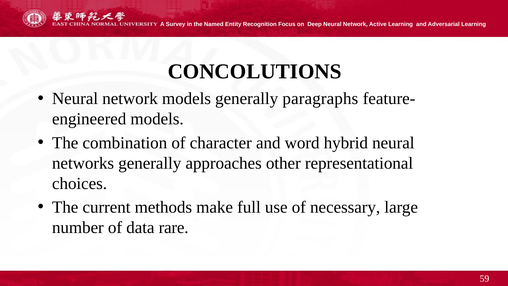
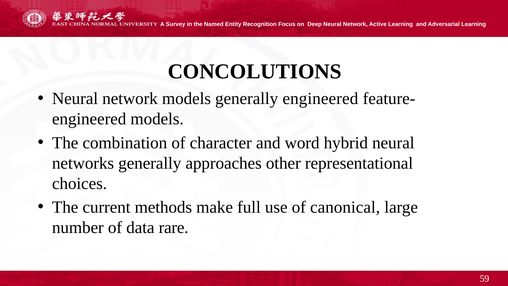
generally paragraphs: paragraphs -> engineered
necessary: necessary -> canonical
